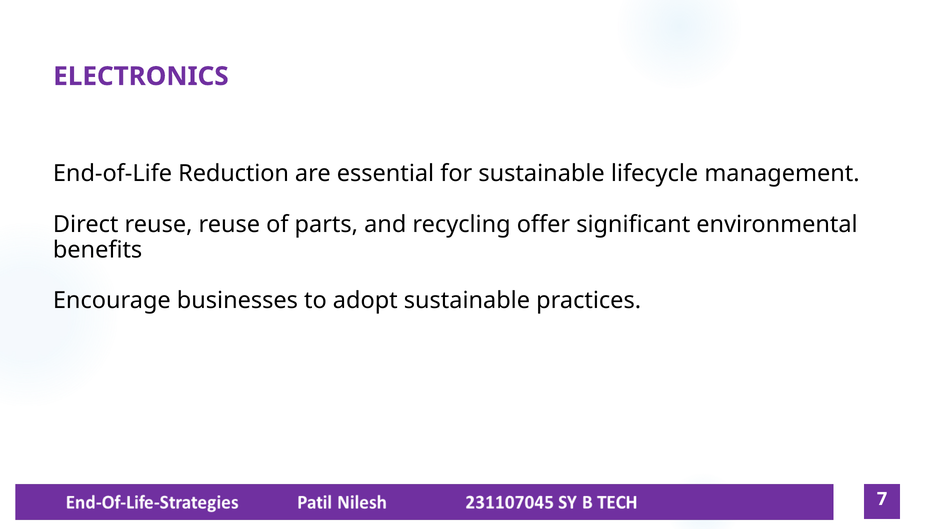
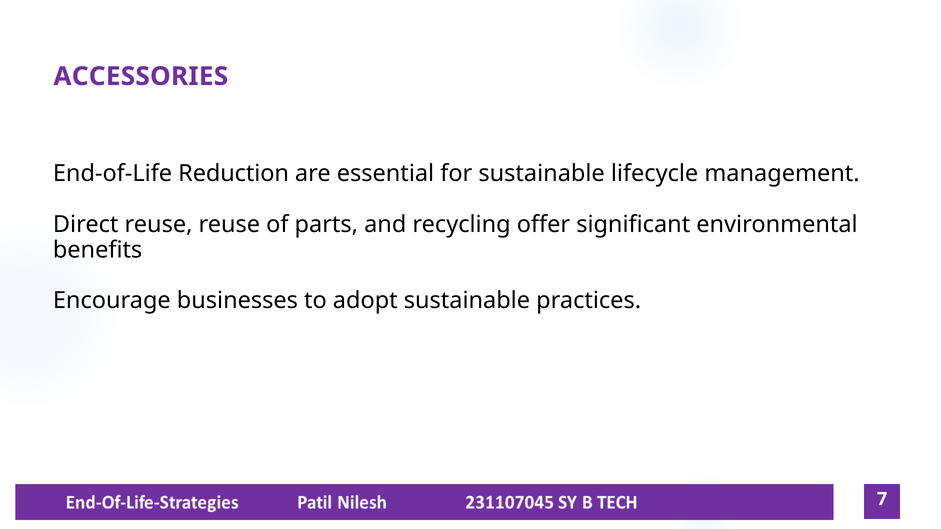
ELECTRONICS: ELECTRONICS -> ACCESSORIES
